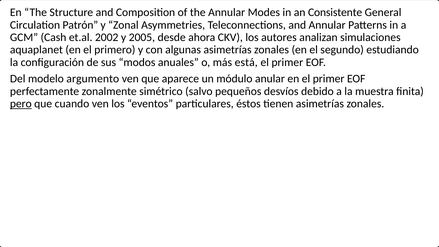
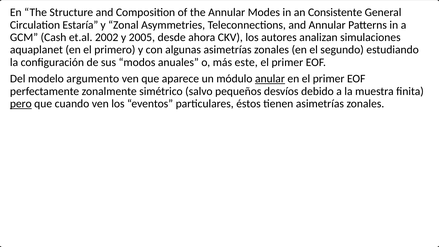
Patrón: Patrón -> Estaría
está: está -> este
anular underline: none -> present
